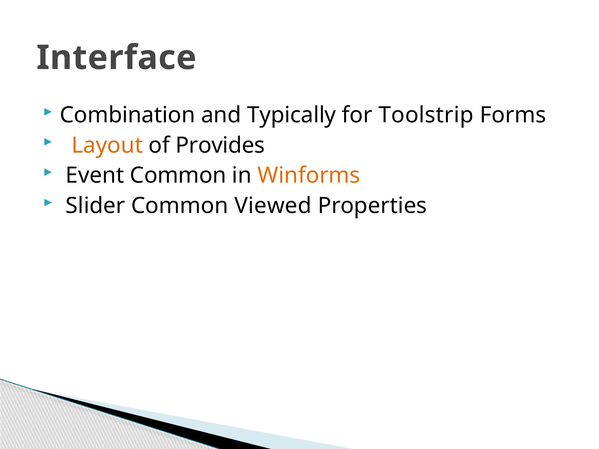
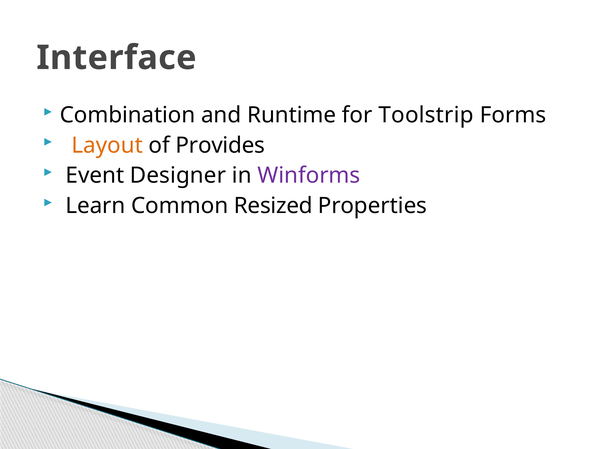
Typically: Typically -> Runtime
Event Common: Common -> Designer
Winforms colour: orange -> purple
Slider: Slider -> Learn
Viewed: Viewed -> Resized
